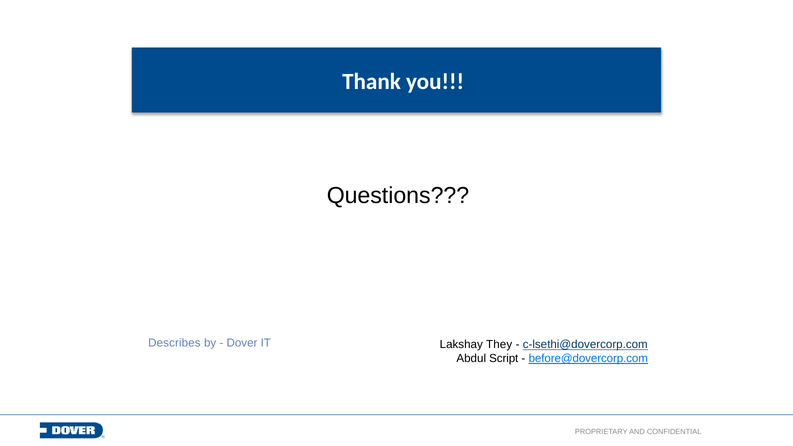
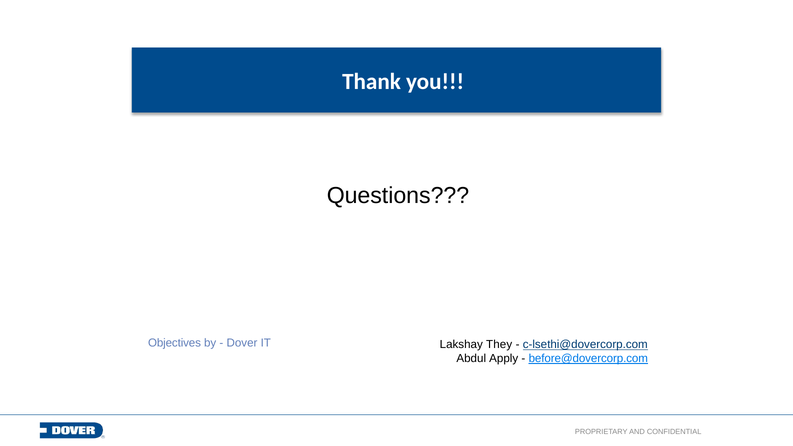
Describes: Describes -> Objectives
Script: Script -> Apply
